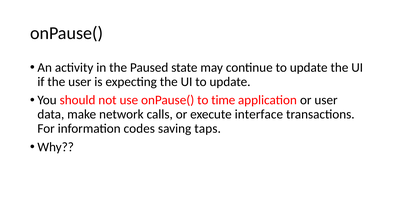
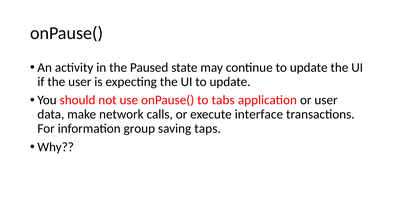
time: time -> tabs
codes: codes -> group
